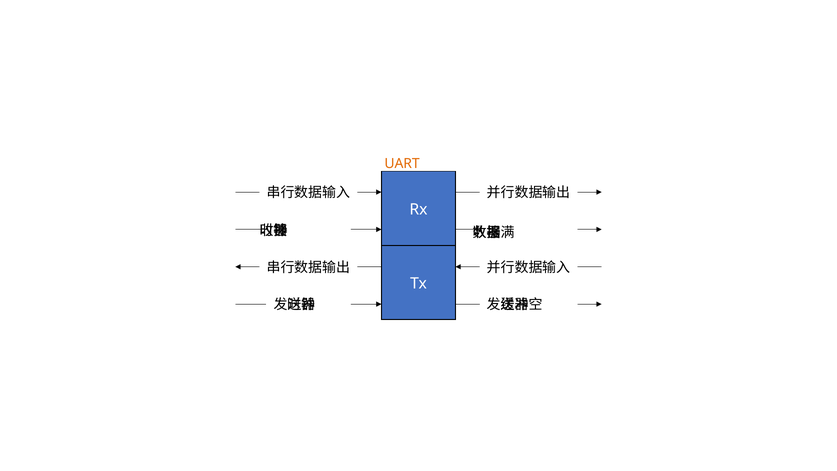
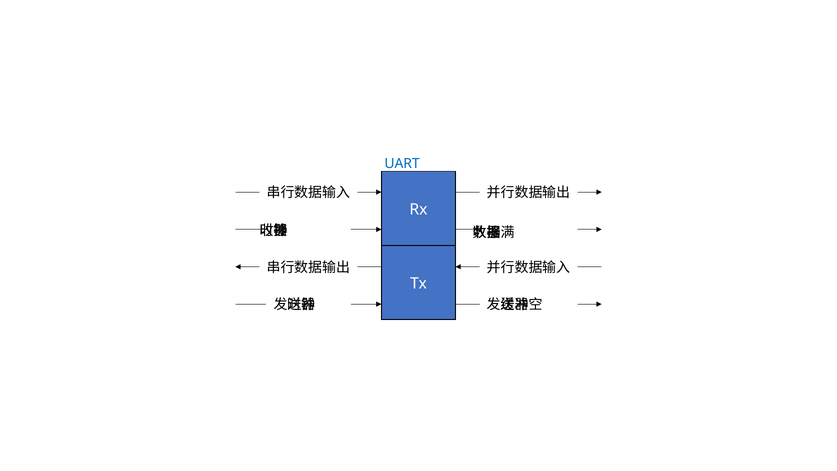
UART colour: orange -> blue
